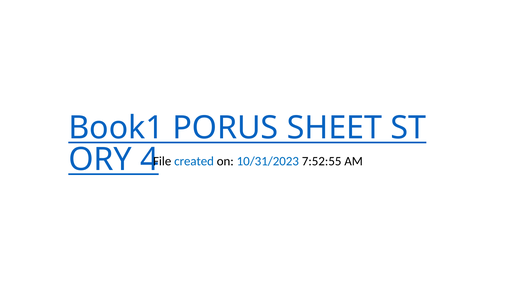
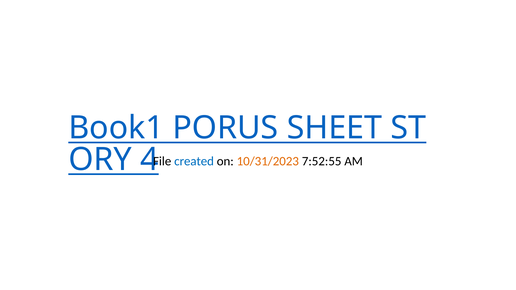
10/31/2023 colour: blue -> orange
